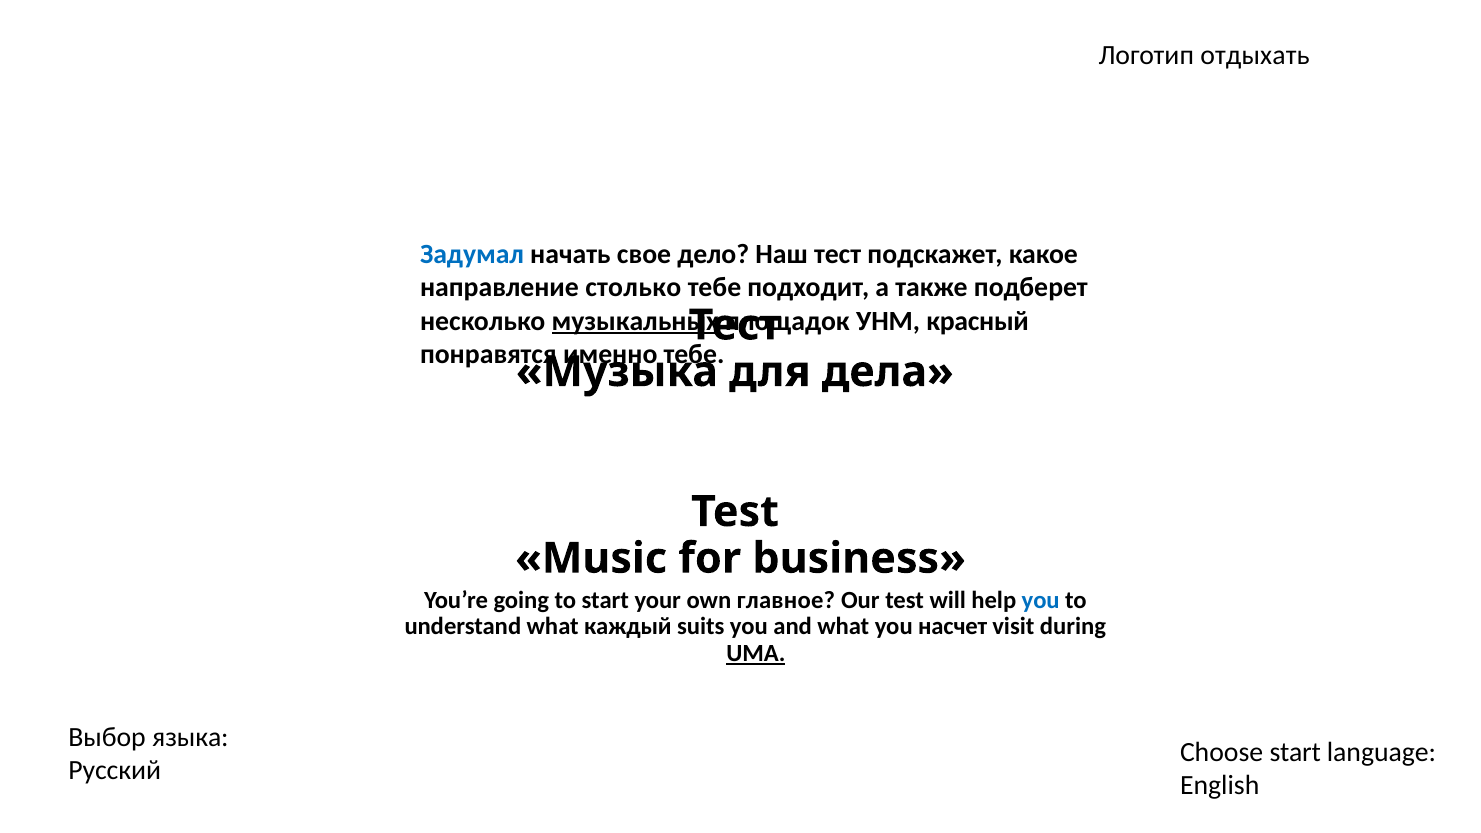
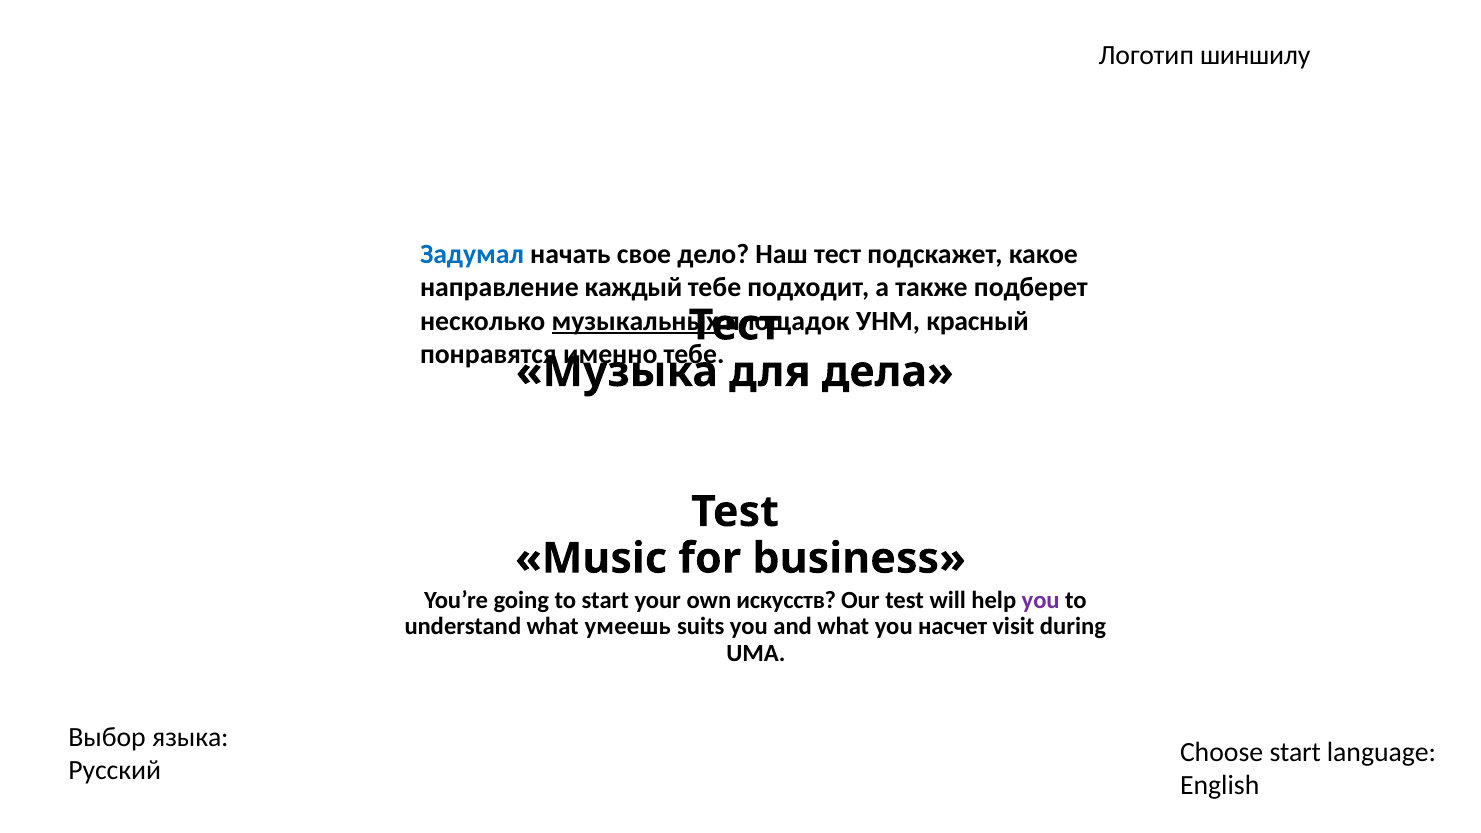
отдыхать: отдыхать -> шиншилу
столько: столько -> каждый
главное: главное -> искусств
you at (1041, 600) colour: blue -> purple
каждый: каждый -> умеешь
UMA underline: present -> none
